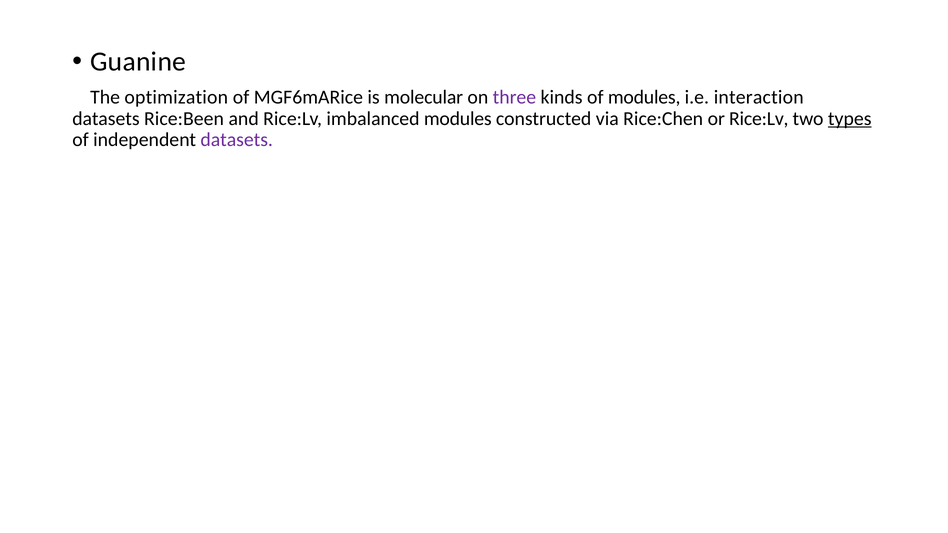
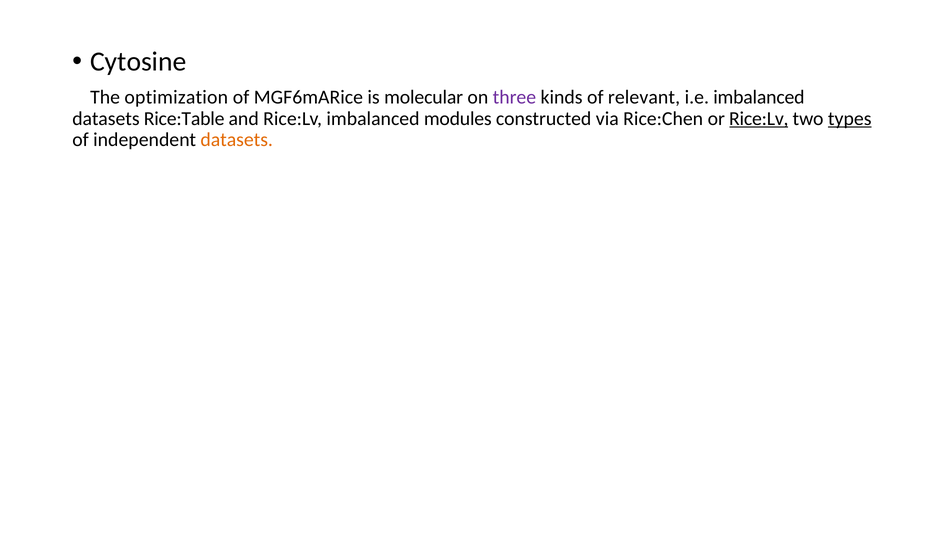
Guanine: Guanine -> Cytosine
of modules: modules -> relevant
i.e interaction: interaction -> imbalanced
Rice:Been: Rice:Been -> Rice:Table
Rice:Lv at (759, 119) underline: none -> present
datasets at (237, 140) colour: purple -> orange
